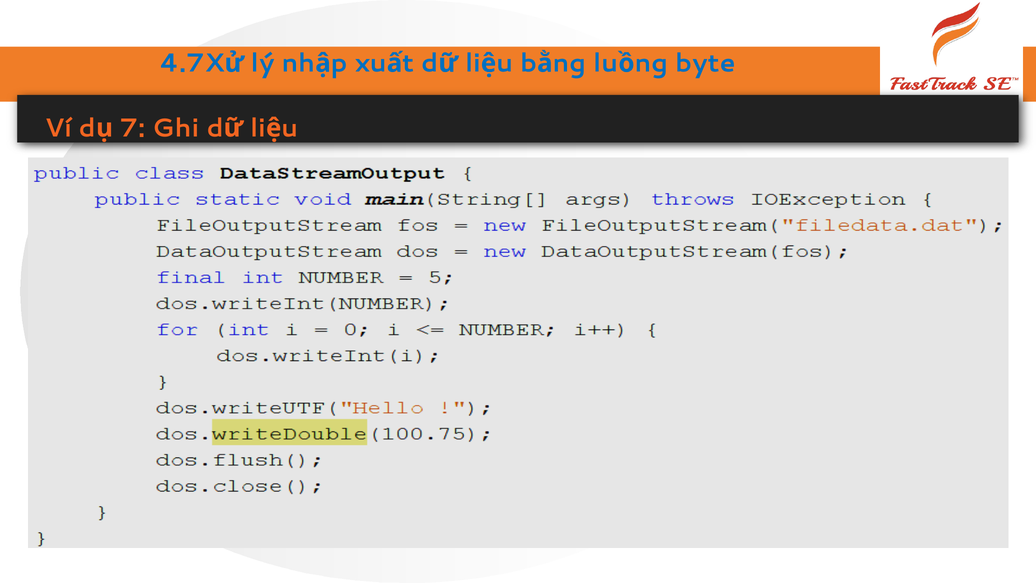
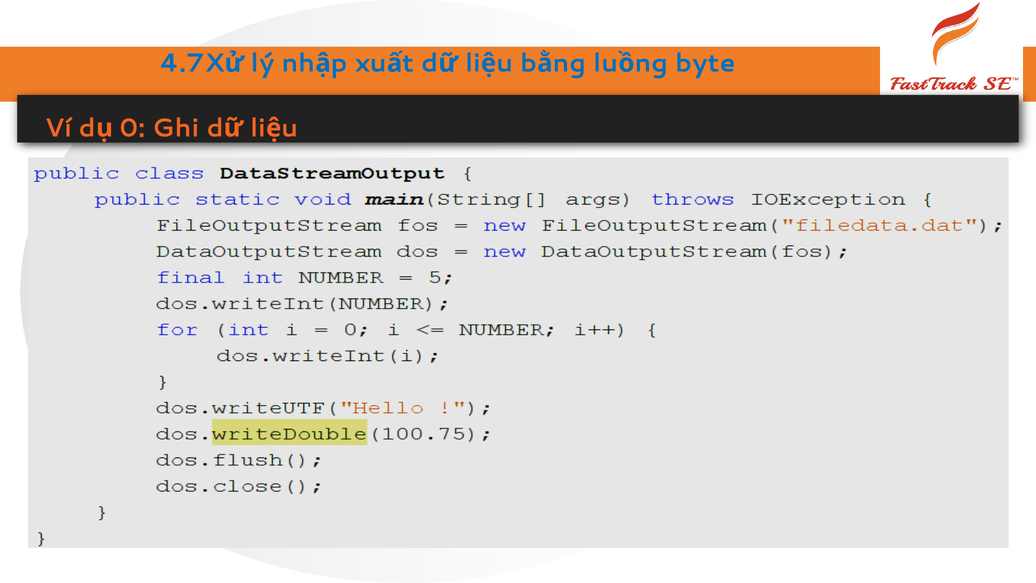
7: 7 -> 0
